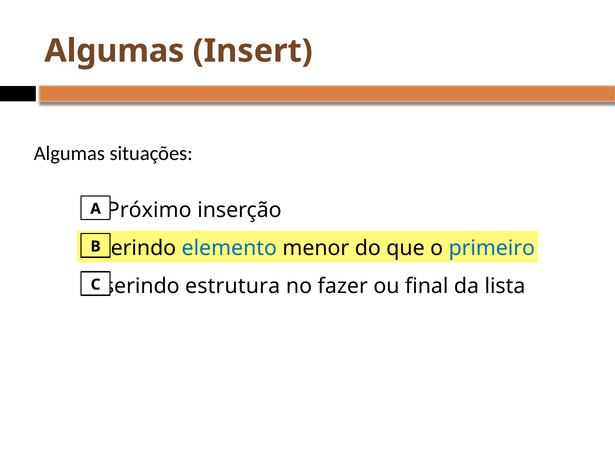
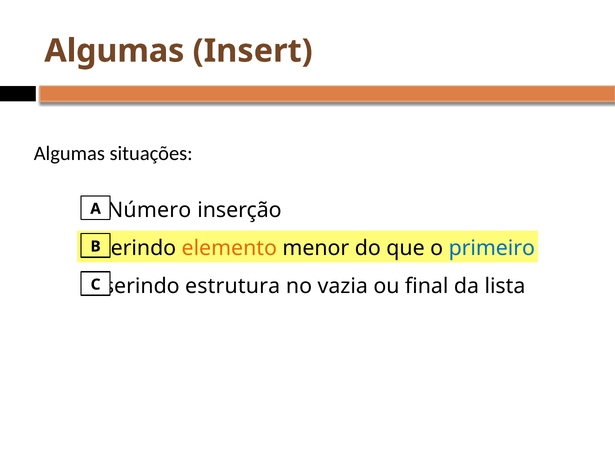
Próximo: Próximo -> Número
elemento colour: blue -> orange
fazer: fazer -> vazia
